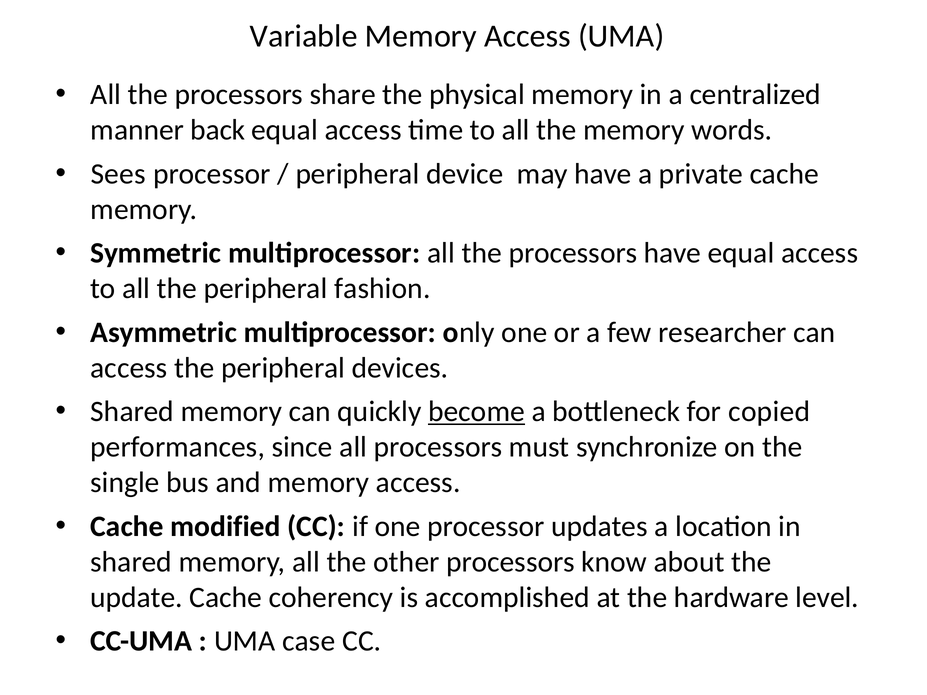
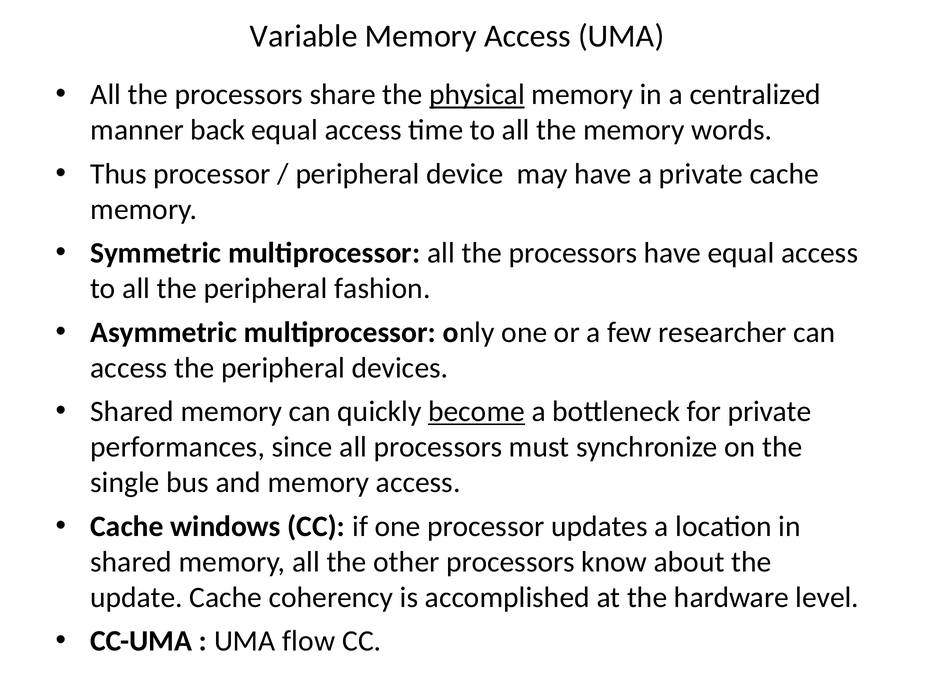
physical underline: none -> present
Sees: Sees -> Thus
for copied: copied -> private
modified: modified -> windows
case: case -> flow
